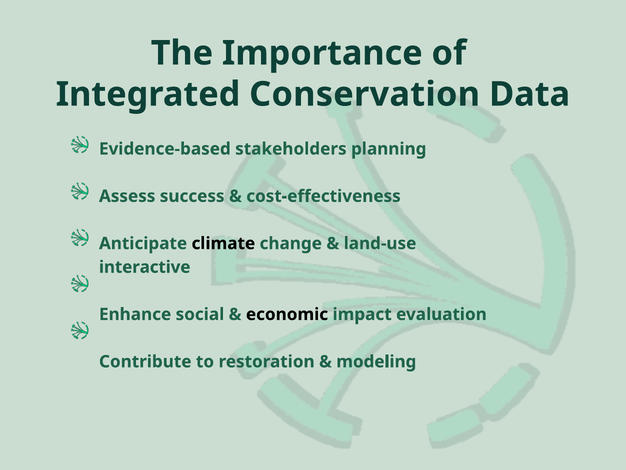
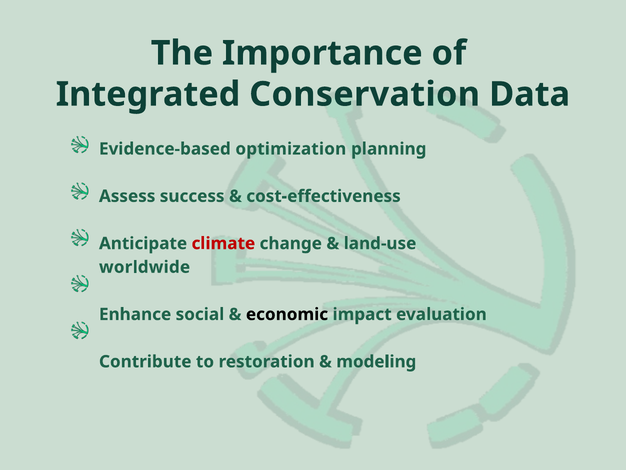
stakeholders: stakeholders -> optimization
climate colour: black -> red
interactive: interactive -> worldwide
